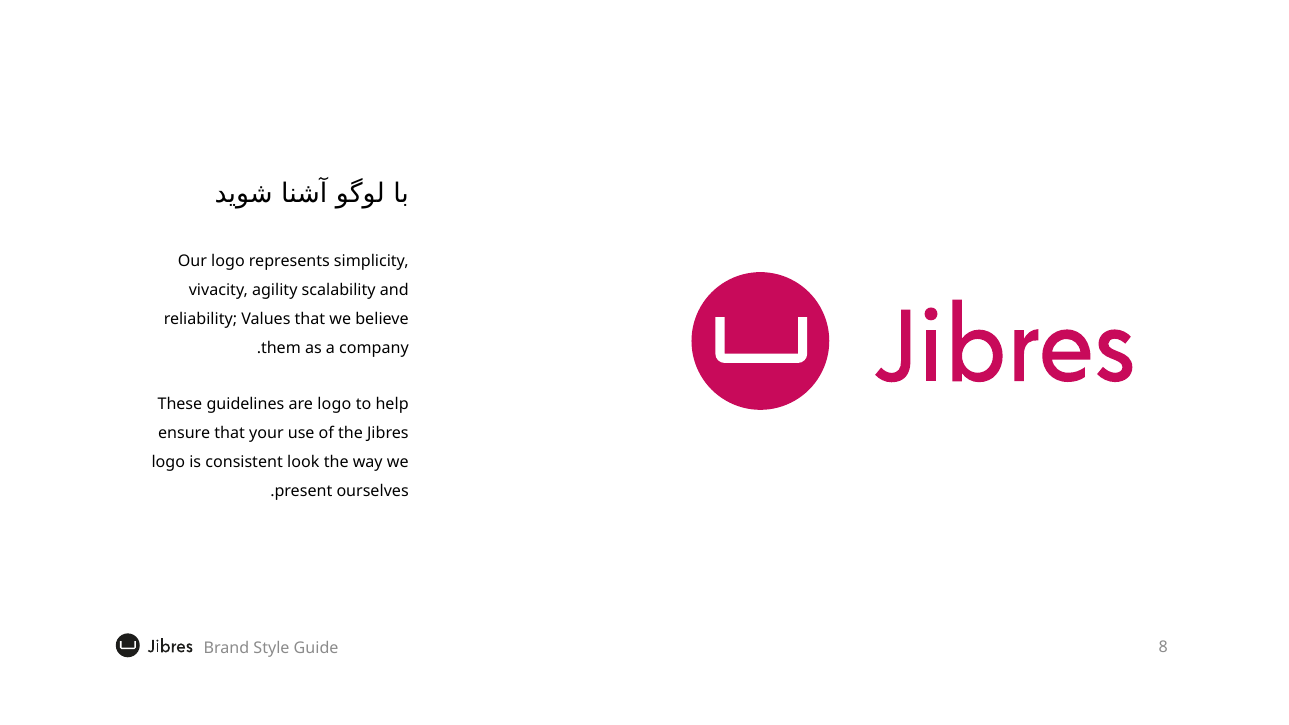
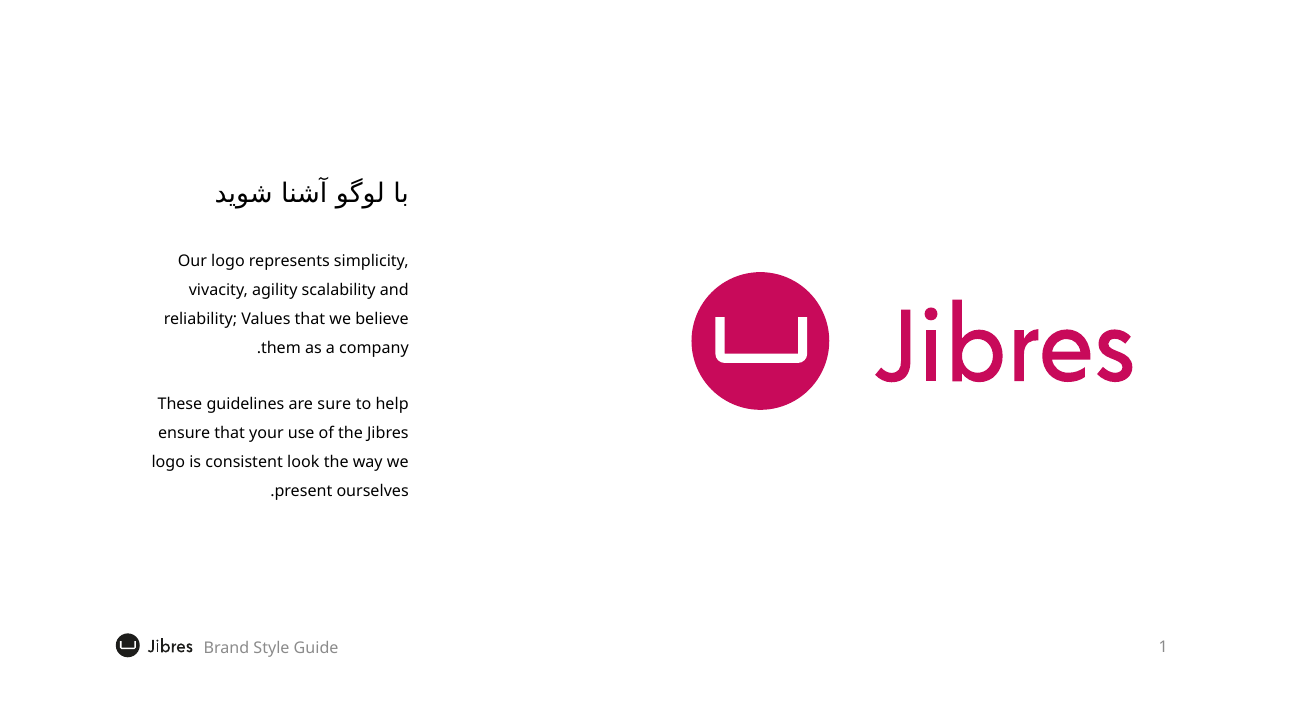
are logo: logo -> sure
8: 8 -> 1
